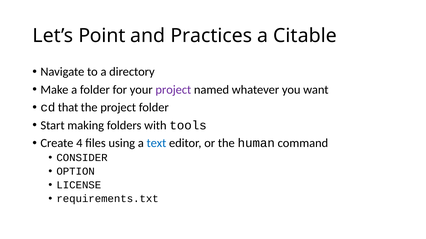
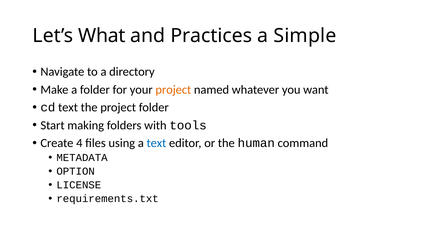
Point: Point -> What
Citable: Citable -> Simple
project at (173, 90) colour: purple -> orange
cd that: that -> text
CONSIDER: CONSIDER -> METADATA
